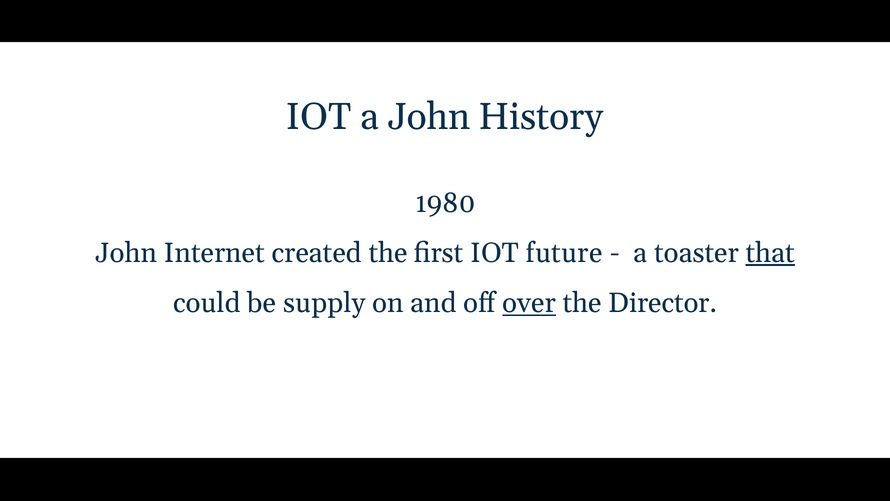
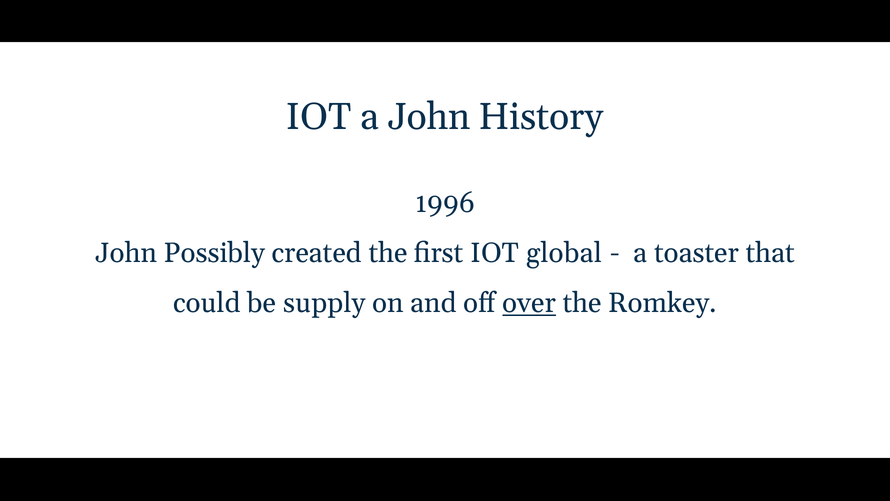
1980: 1980 -> 1996
Internet: Internet -> Possibly
future: future -> global
that underline: present -> none
Director: Director -> Romkey
